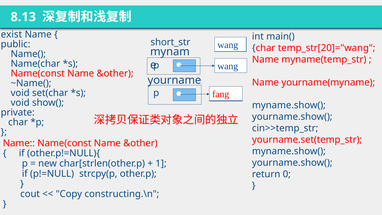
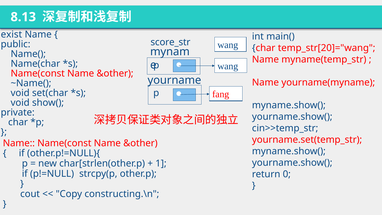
short_str: short_str -> score_str
